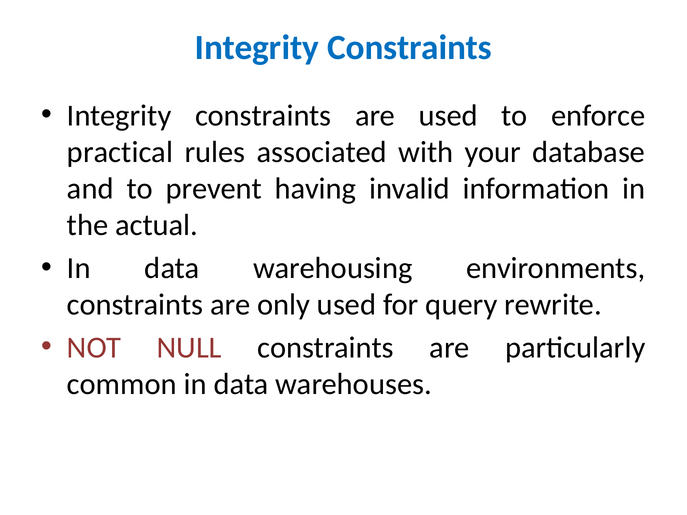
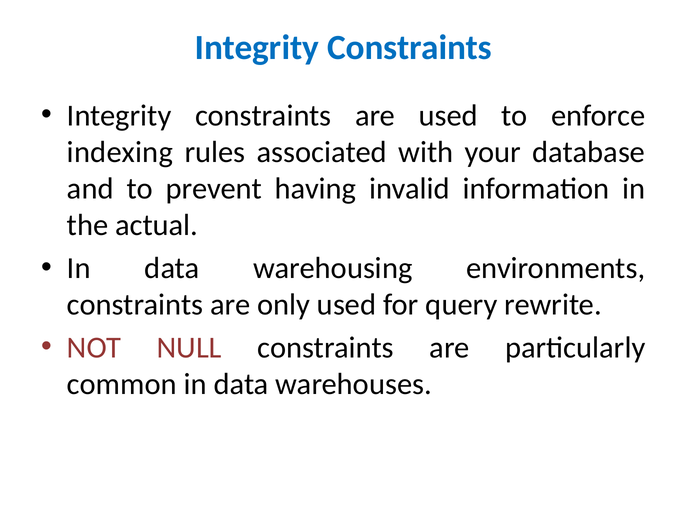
practical: practical -> indexing
